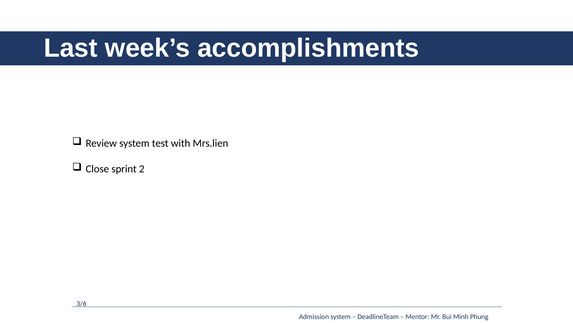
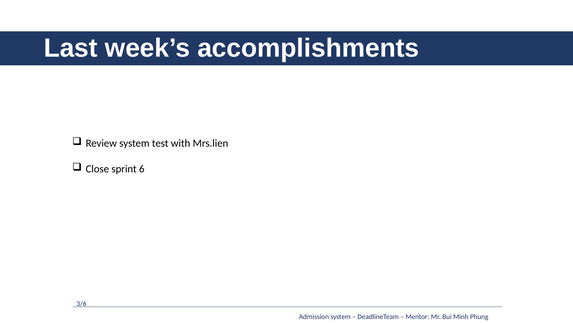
2: 2 -> 6
